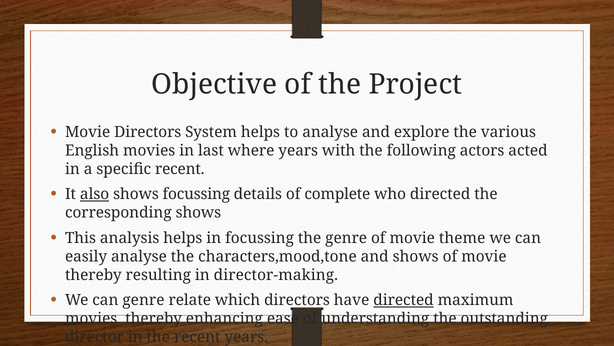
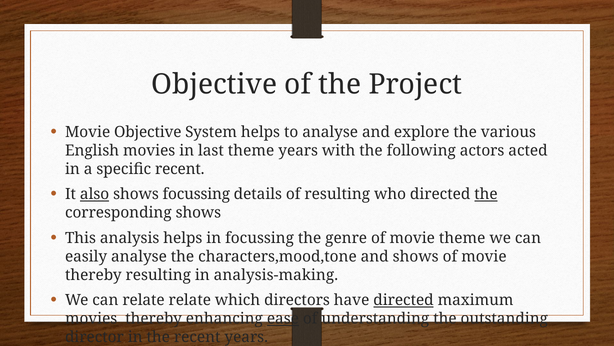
Movie Directors: Directors -> Objective
last where: where -> theme
of complete: complete -> resulting
the at (486, 194) underline: none -> present
director-making: director-making -> analysis-making
can genre: genre -> relate
ease underline: none -> present
